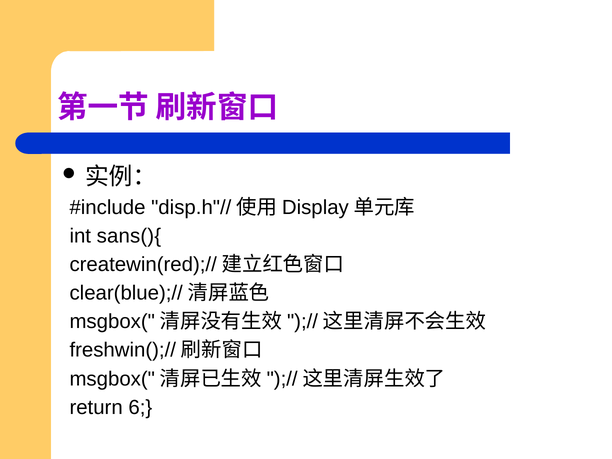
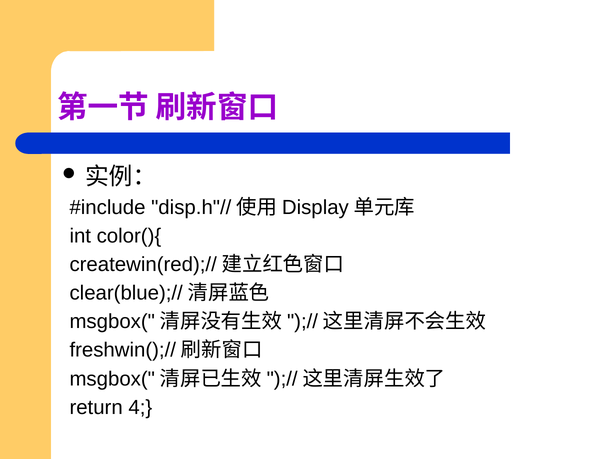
sans(){: sans(){ -> color(){
6: 6 -> 4
